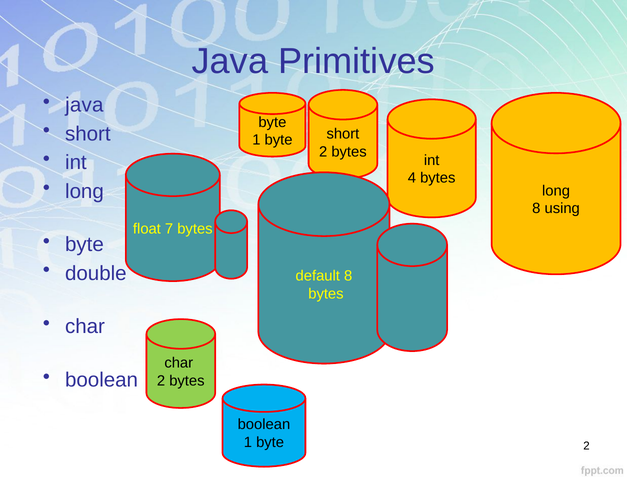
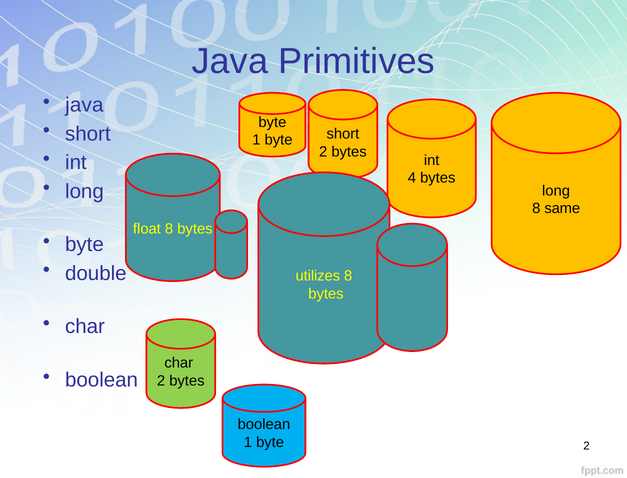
using: using -> same
float 7: 7 -> 8
default: default -> utilizes
